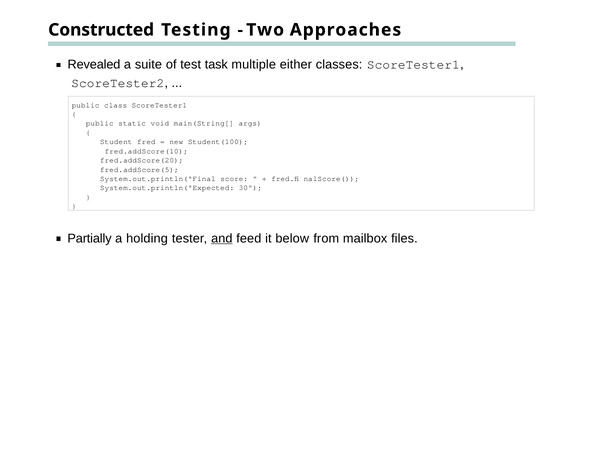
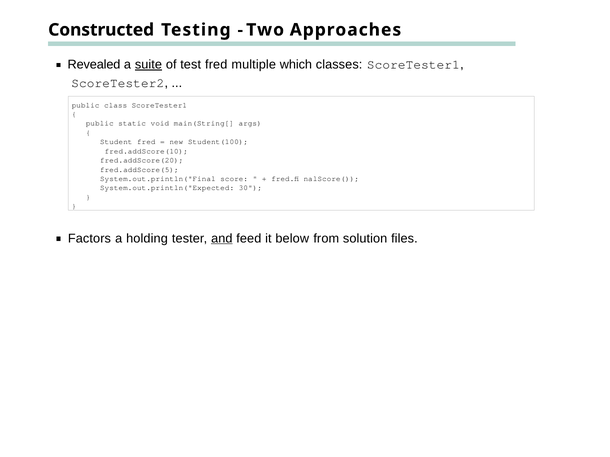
suite underline: none -> present
test task: task -> fred
either: either -> which
Partially: Partially -> Factors
mailbox: mailbox -> solution
